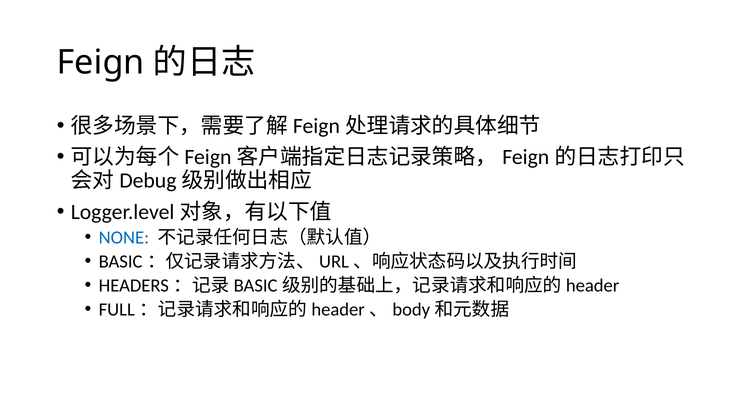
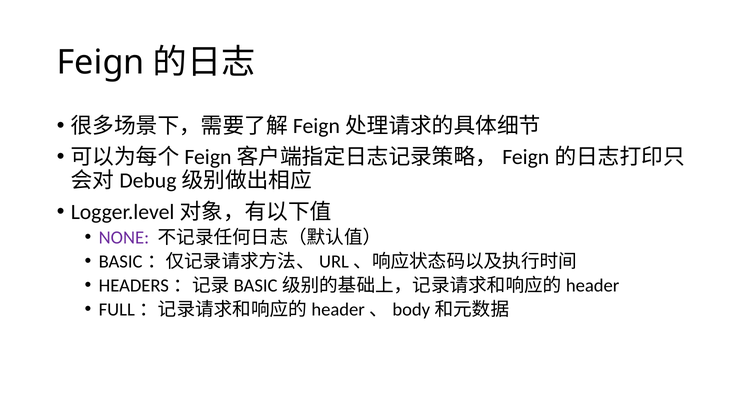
NONE colour: blue -> purple
